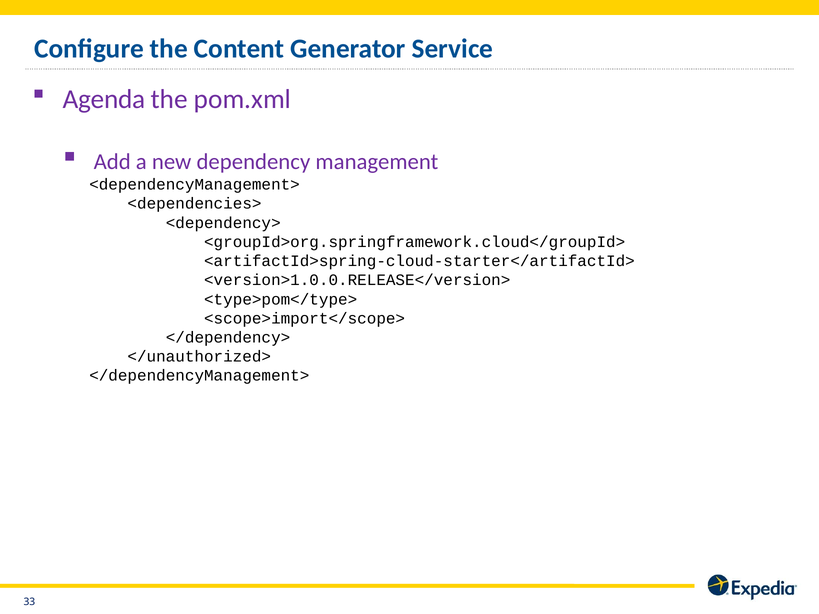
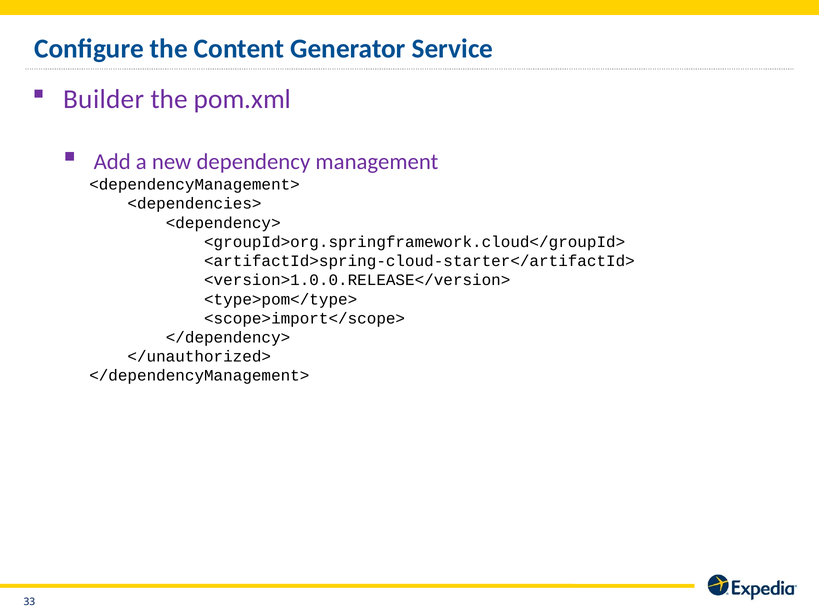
Agenda: Agenda -> Builder
